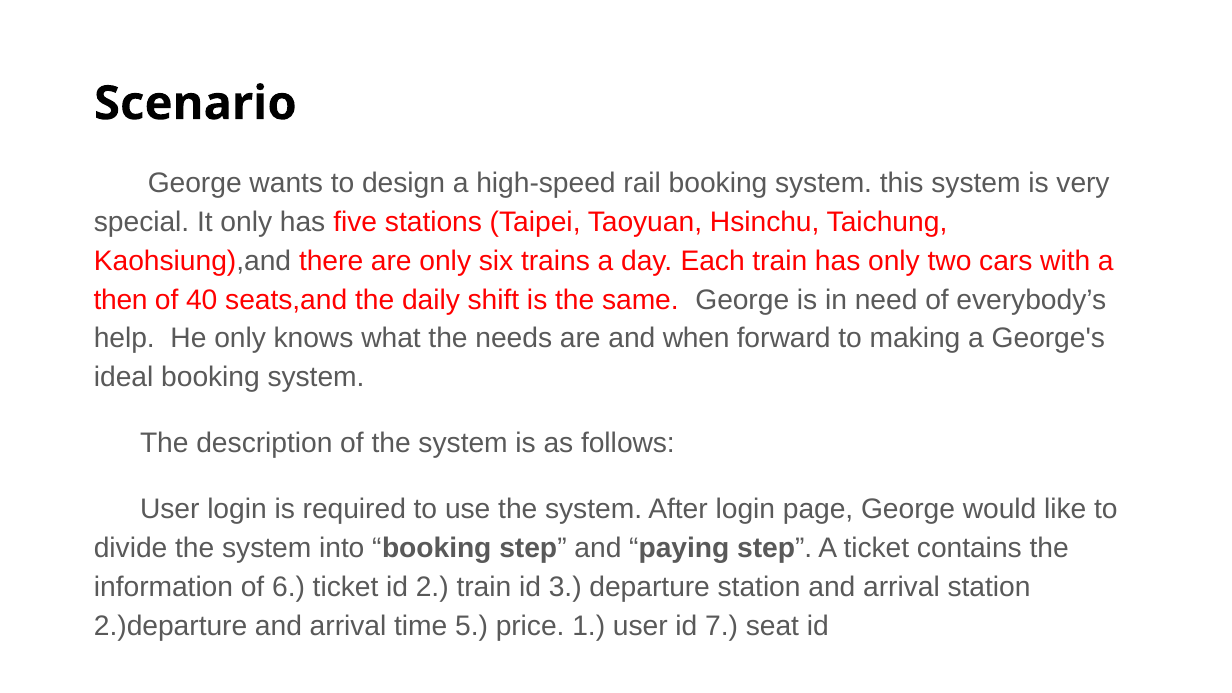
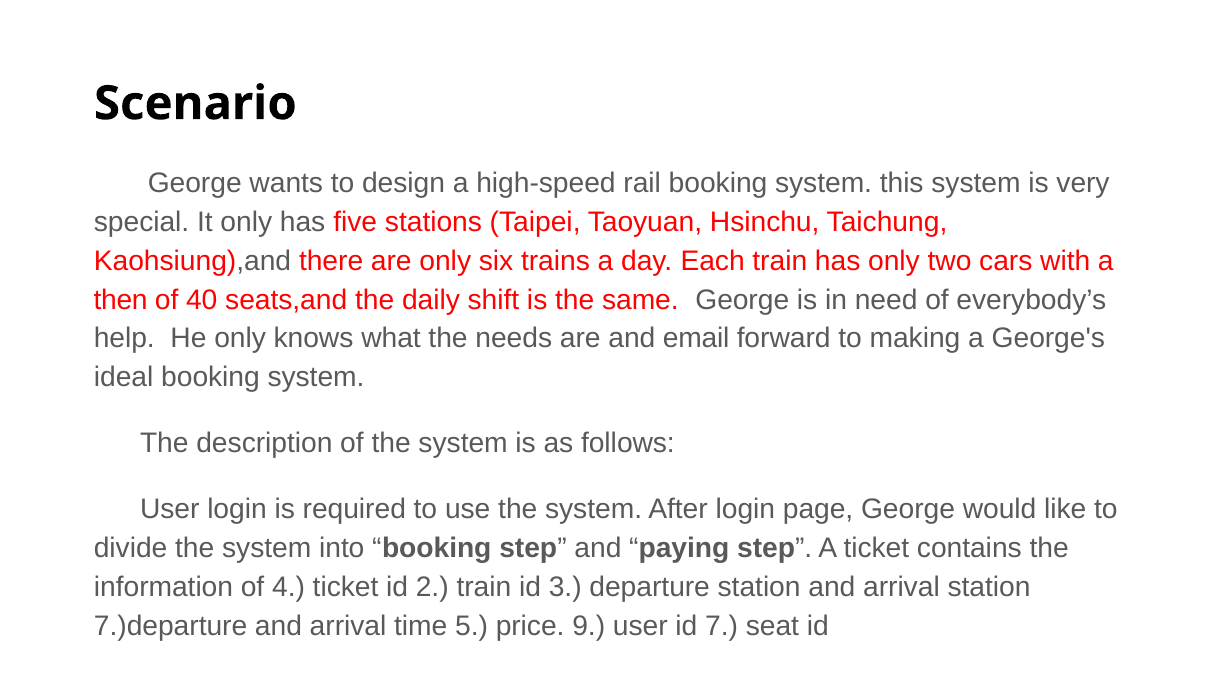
when: when -> email
6: 6 -> 4
2.)departure: 2.)departure -> 7.)departure
1: 1 -> 9
